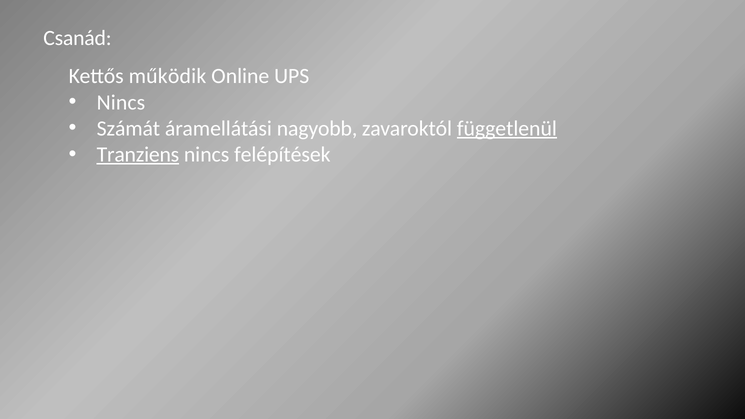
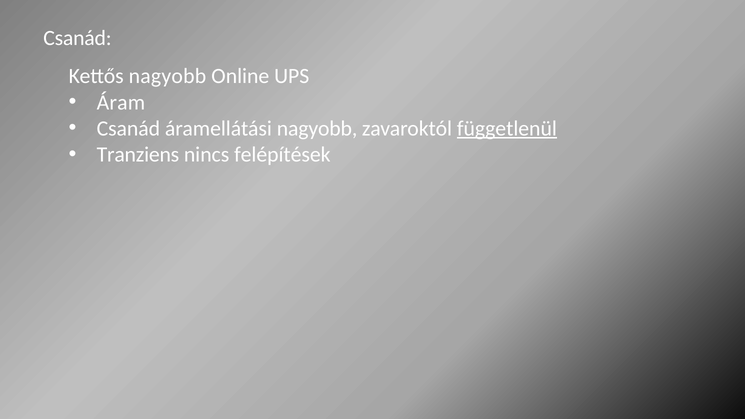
Kettős működik: működik -> nagyobb
Nincs at (121, 102): Nincs -> Áram
Számát at (128, 128): Számát -> Csanád
Tranziens underline: present -> none
